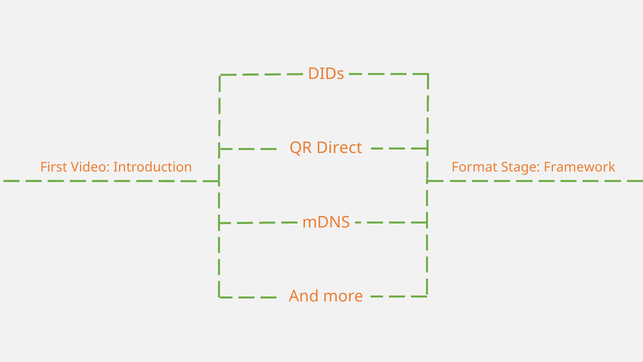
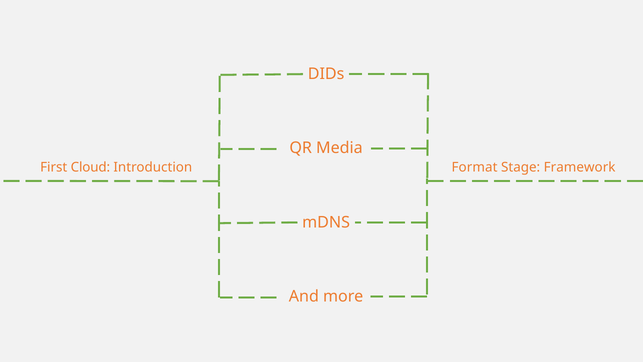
Direct: Direct -> Media
Video: Video -> Cloud
